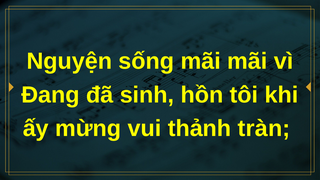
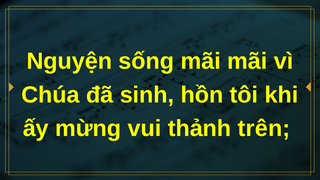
Đang: Đang -> Chúa
tràn: tràn -> trên
